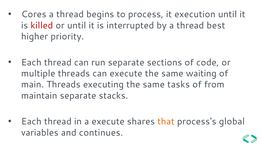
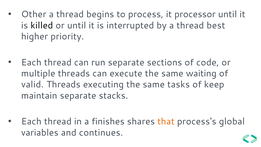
Cores: Cores -> Other
execution: execution -> processor
killed colour: red -> black
main: main -> valid
from: from -> keep
a execute: execute -> finishes
